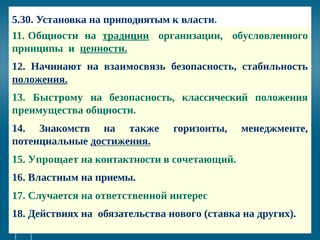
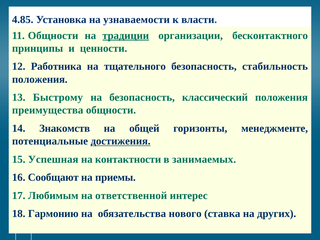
5.30: 5.30 -> 4.85
приподнятым: приподнятым -> узнаваемости
обусловленного: обусловленного -> бесконтактного
ценности underline: present -> none
Начинают: Начинают -> Работника
взаимосвязь: взаимосвязь -> тщательного
положения at (40, 79) underline: present -> none
также: также -> общей
Упрощает: Упрощает -> Успешная
сочетающий: сочетающий -> занимаемых
Властным: Властным -> Сообщают
Случается: Случается -> Любимым
Действиях: Действиях -> Гармонию
